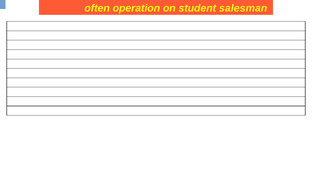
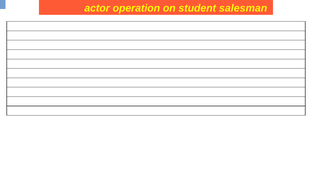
often: often -> actor
